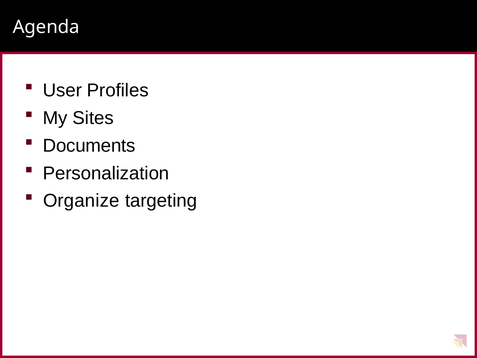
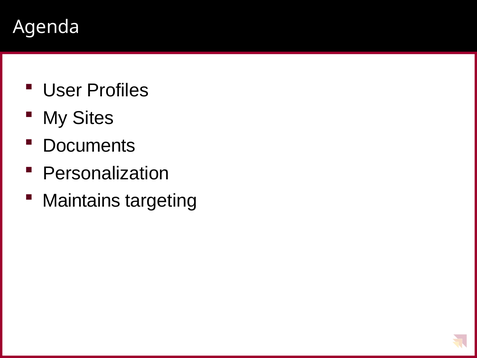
Organize: Organize -> Maintains
